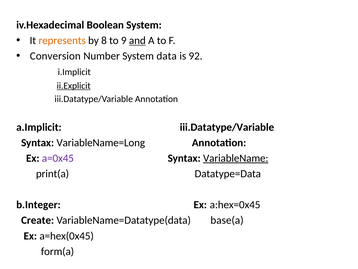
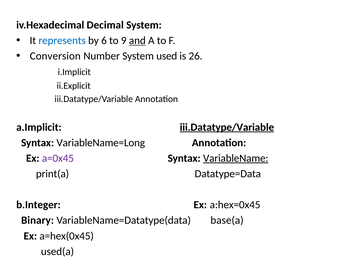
Boolean: Boolean -> Decimal
represents colour: orange -> blue
8: 8 -> 6
data: data -> used
92: 92 -> 26
ii.Explicit underline: present -> none
iii.Datatype/Variable at (227, 127) underline: none -> present
Create: Create -> Binary
form(a: form(a -> used(a
